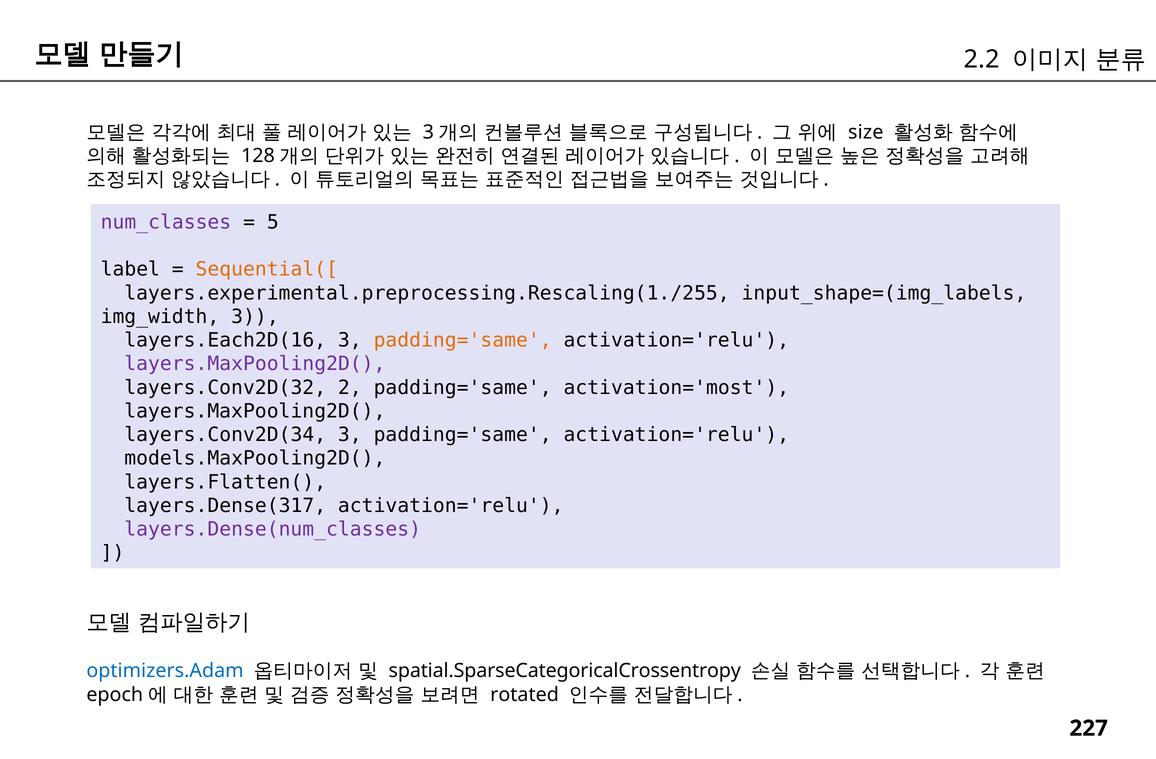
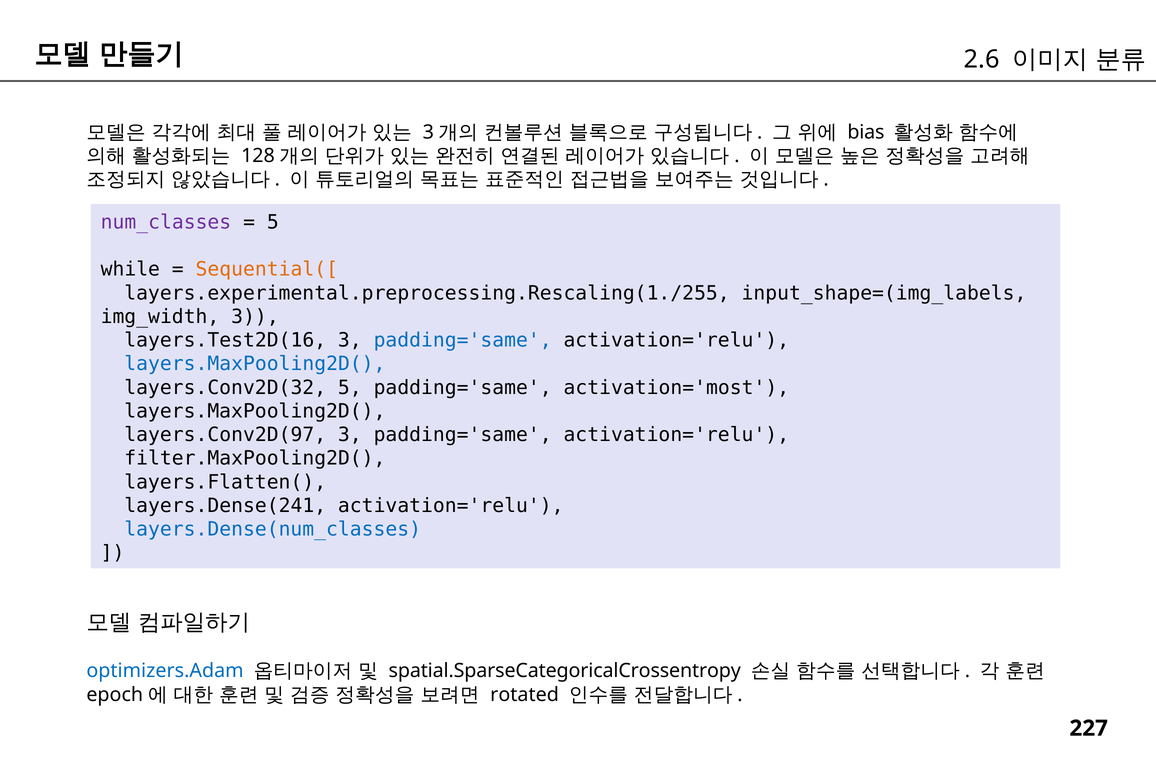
2.2: 2.2 -> 2.6
size: size -> bias
label: label -> while
layers.Each2D(16: layers.Each2D(16 -> layers.Test2D(16
padding='same at (463, 340) colour: orange -> blue
layers.MaxPooling2D( at (255, 364) colour: purple -> blue
layers.Conv2D(32 2: 2 -> 5
layers.Conv2D(34: layers.Conv2D(34 -> layers.Conv2D(97
models.MaxPooling2D(: models.MaxPooling2D( -> filter.MaxPooling2D(
layers.Dense(317: layers.Dense(317 -> layers.Dense(241
layers.Dense(num_classes colour: purple -> blue
